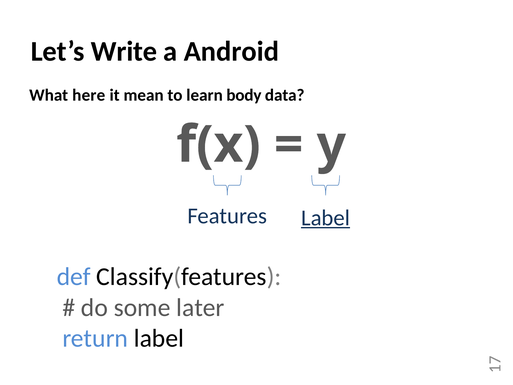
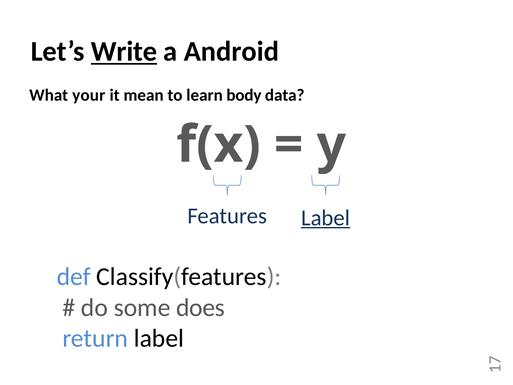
Write underline: none -> present
here: here -> your
later: later -> does
